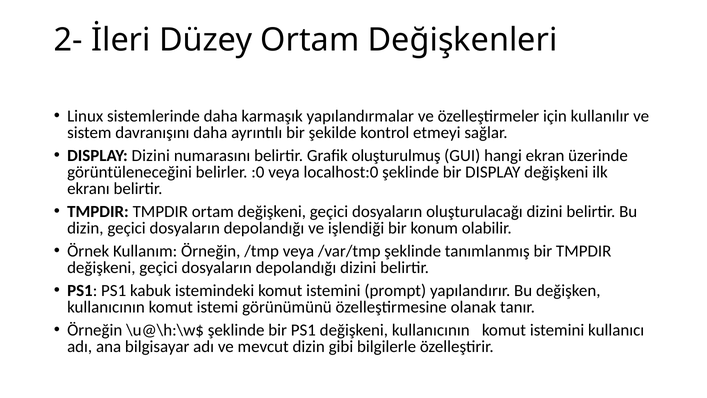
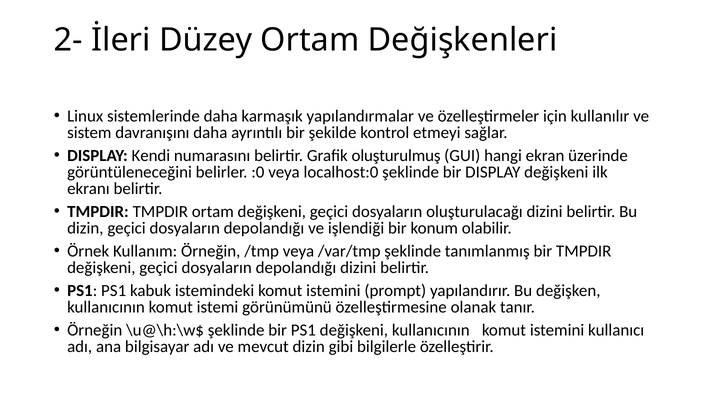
DISPLAY Dizini: Dizini -> Kendi
